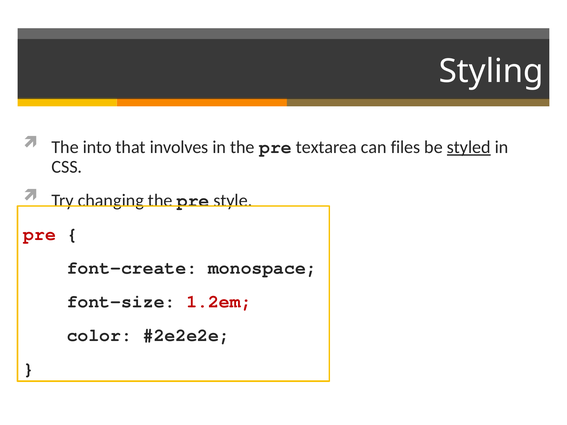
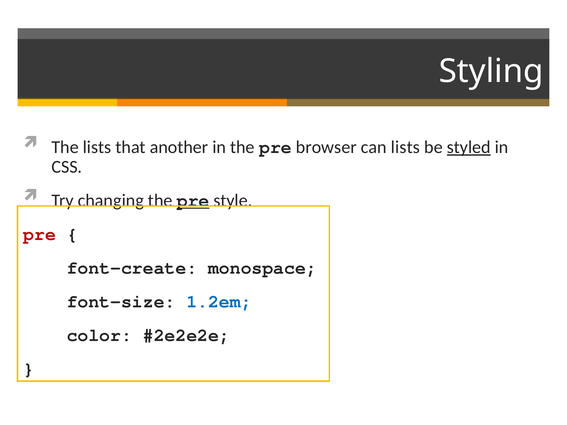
The into: into -> lists
involves: involves -> another
textarea: textarea -> browser
can files: files -> lists
pre at (193, 201) underline: none -> present
1.2em colour: red -> blue
